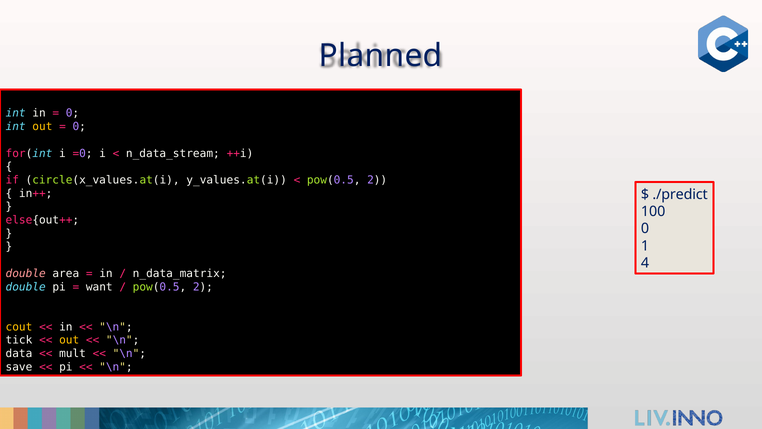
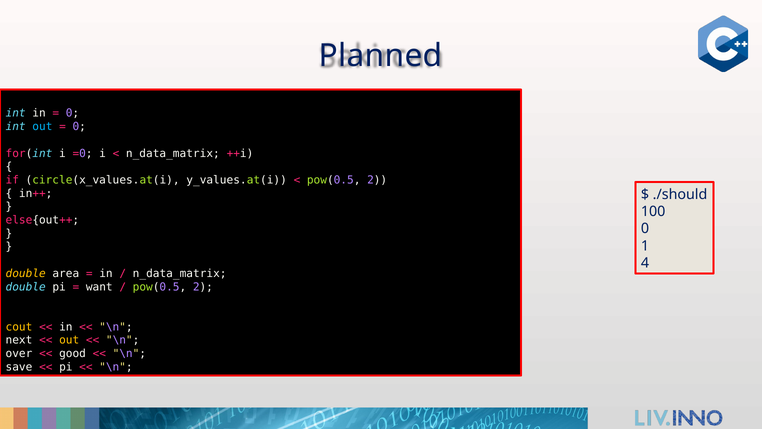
out at (42, 127) colour: yellow -> light blue
n_data_stream at (173, 153): n_data_stream -> n_data_matrix
./predict: ./predict -> ./should
double at (26, 273) colour: pink -> yellow
tick: tick -> next
data: data -> over
mult: mult -> good
